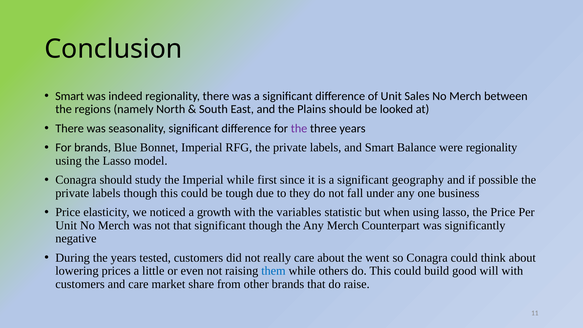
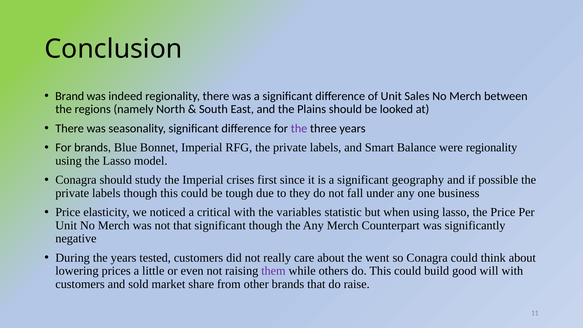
Smart at (70, 96): Smart -> Brand
Imperial while: while -> crises
growth: growth -> critical
them colour: blue -> purple
and care: care -> sold
